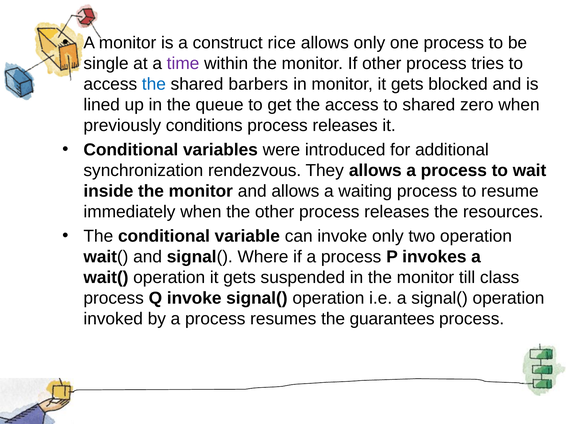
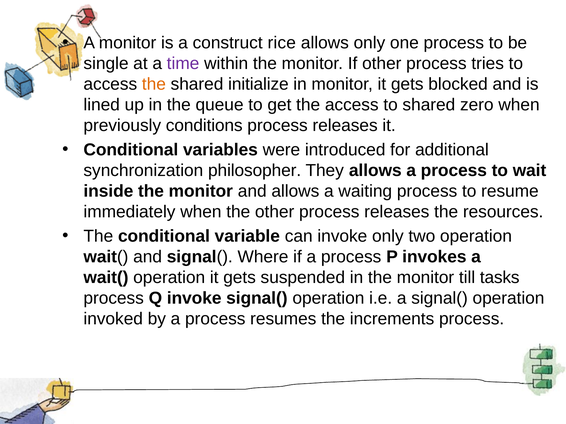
the at (154, 84) colour: blue -> orange
barbers: barbers -> initialize
rendezvous: rendezvous -> philosopher
class: class -> tasks
guarantees: guarantees -> increments
